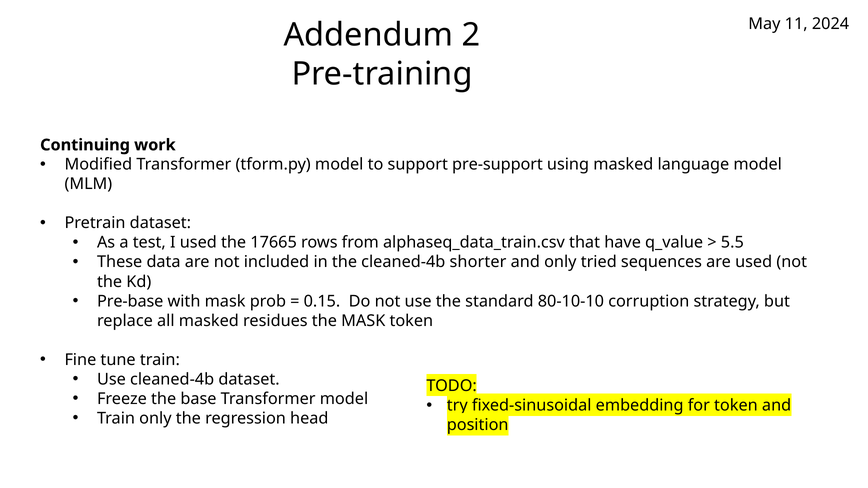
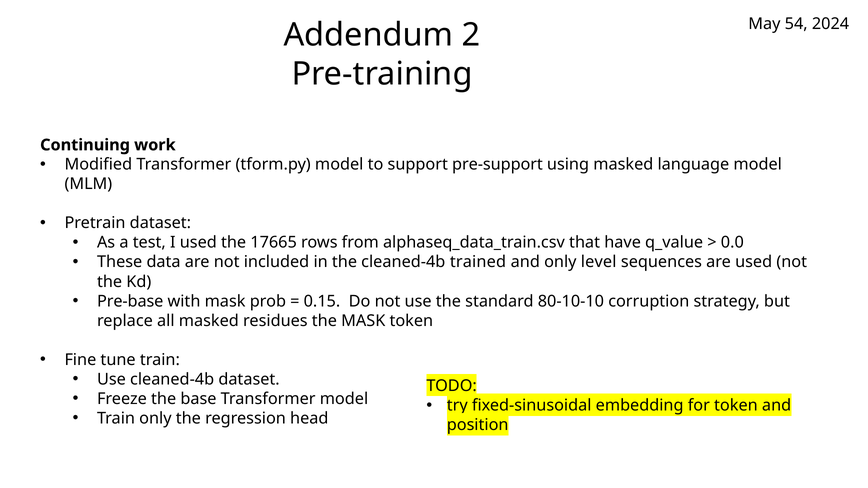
11: 11 -> 54
5.5: 5.5 -> 0.0
shorter: shorter -> trained
tried: tried -> level
